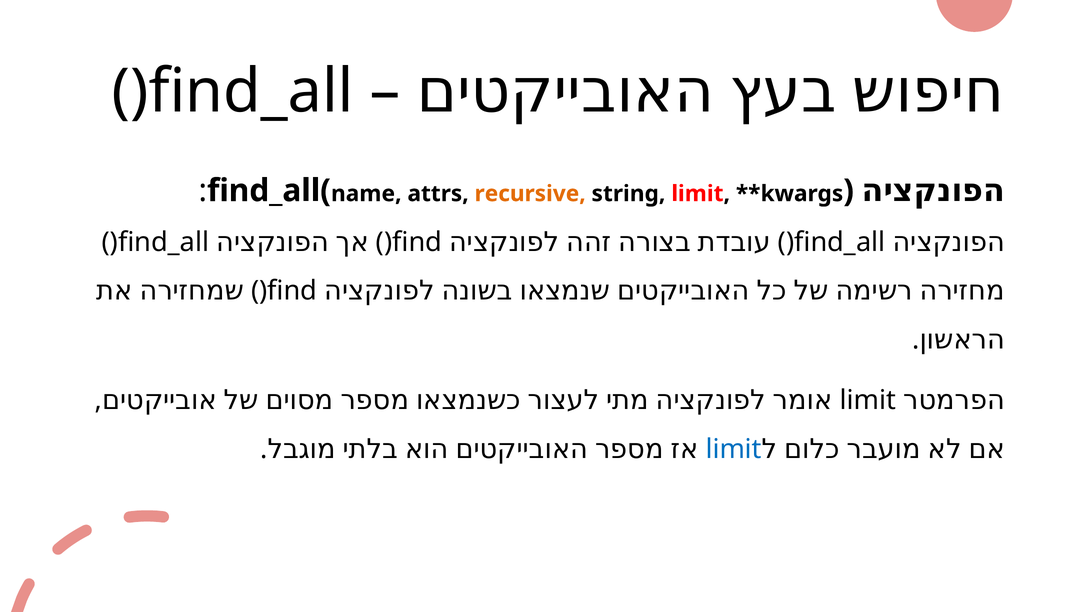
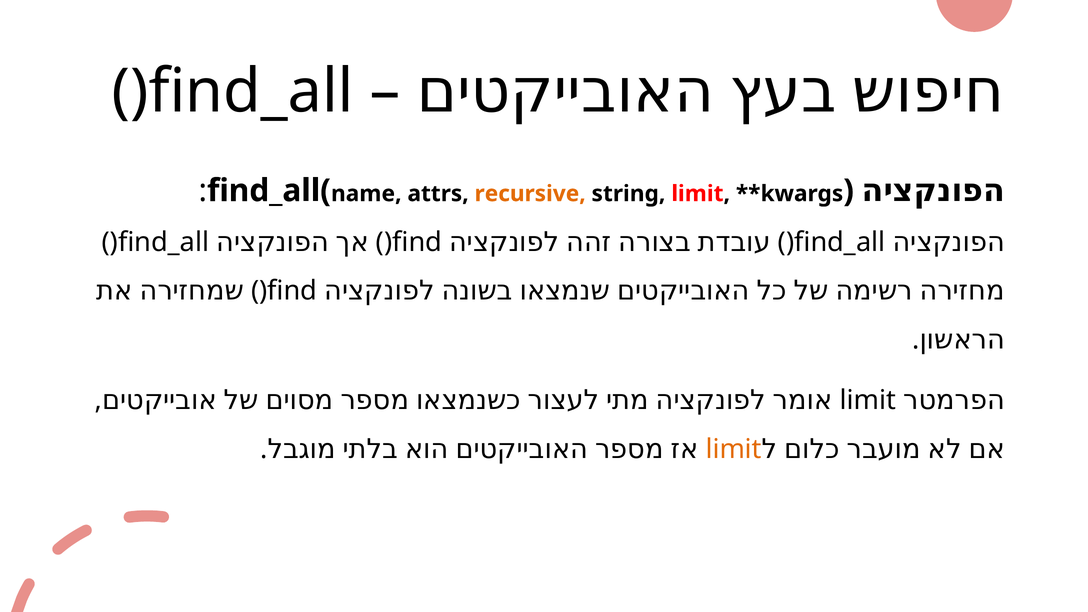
limit at (734, 449) colour: blue -> orange
